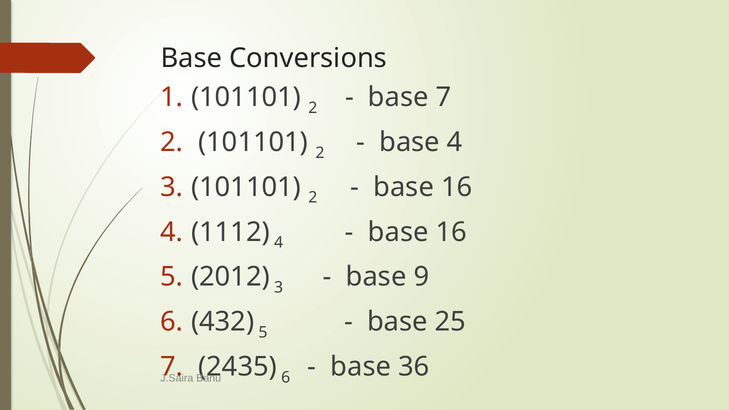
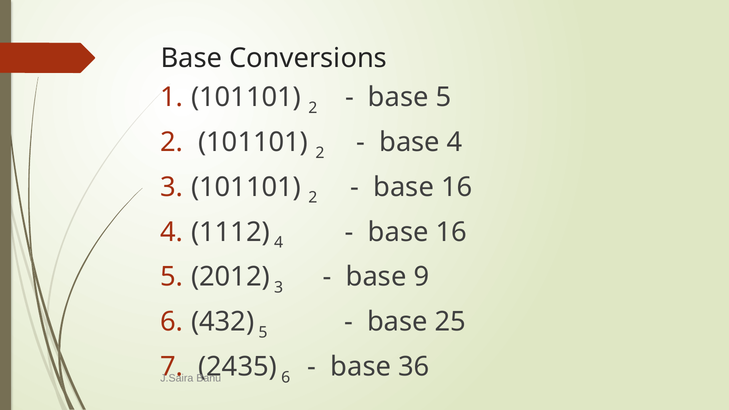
base 7: 7 -> 5
